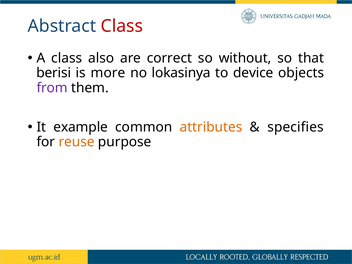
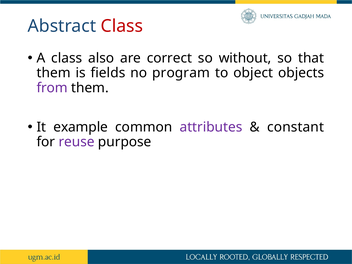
berisi at (54, 73): berisi -> them
more: more -> fields
lokasinya: lokasinya -> program
device: device -> object
attributes colour: orange -> purple
specifies: specifies -> constant
reuse colour: orange -> purple
